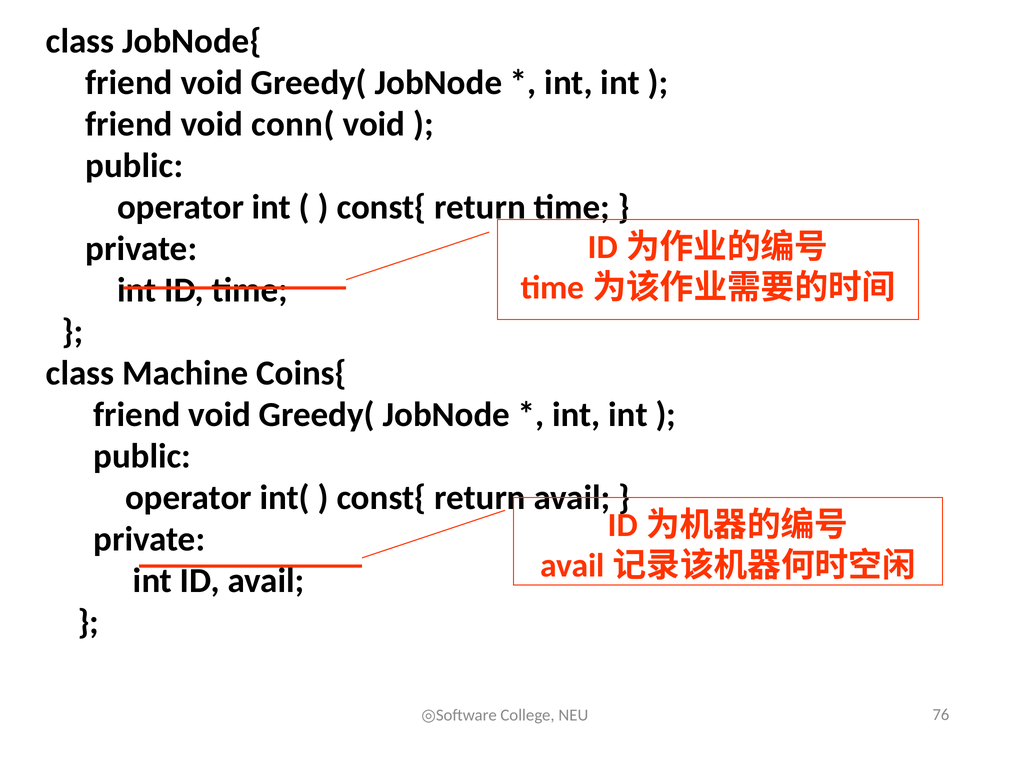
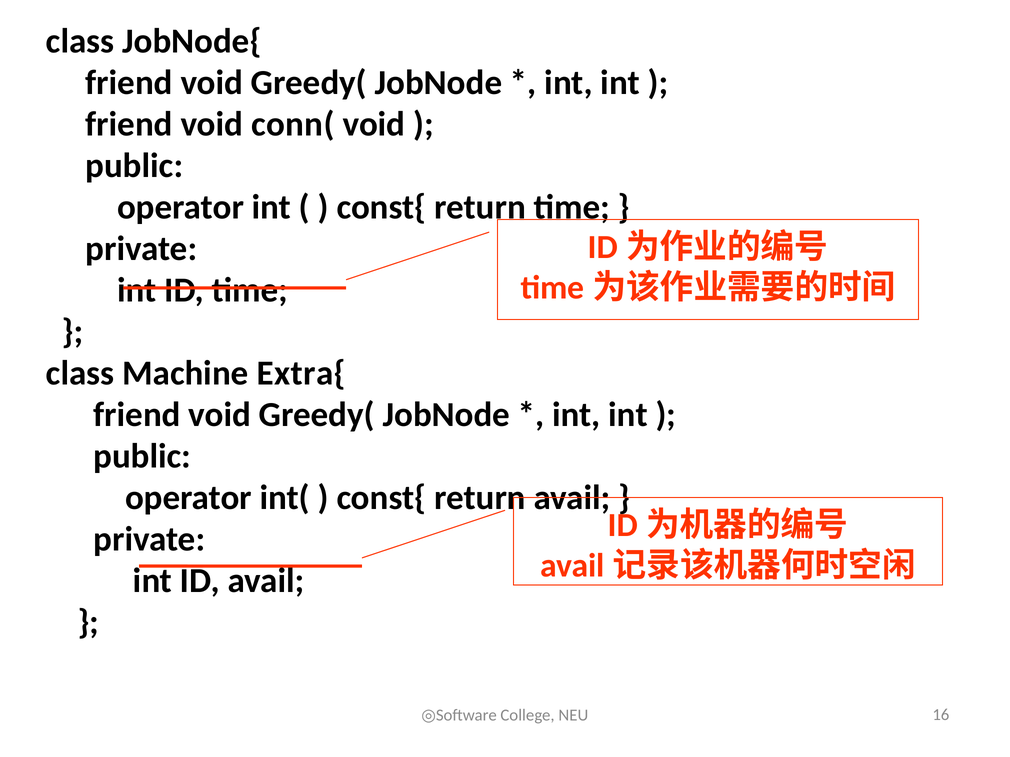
Coins{: Coins{ -> Extra{
76: 76 -> 16
